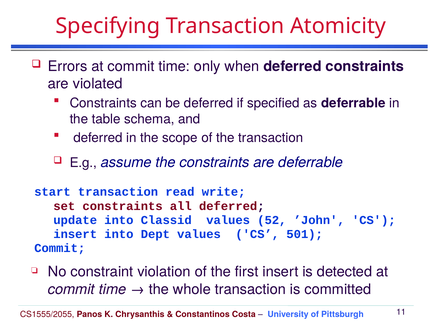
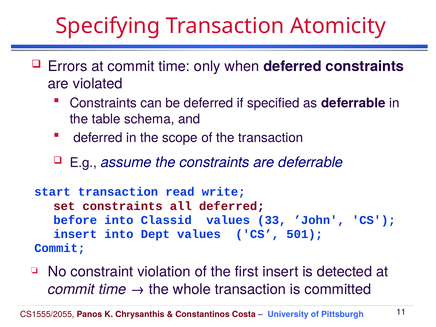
update: update -> before
52: 52 -> 33
